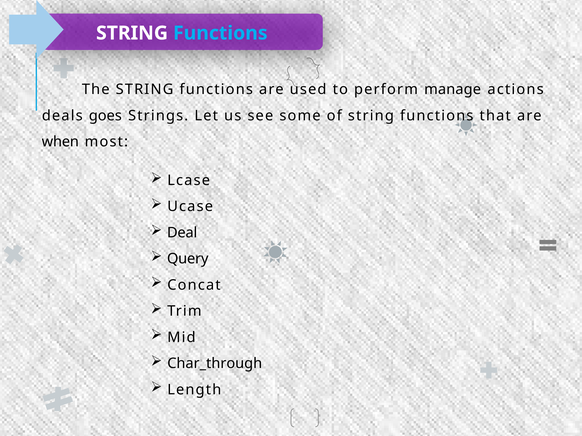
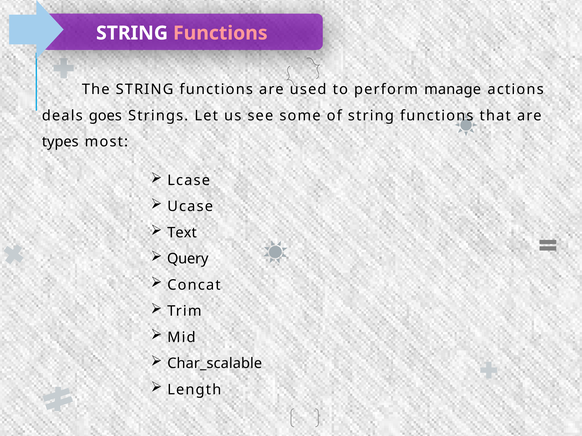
Functions at (220, 33) colour: light blue -> pink
when: when -> types
Deal: Deal -> Text
Char_through: Char_through -> Char_scalable
